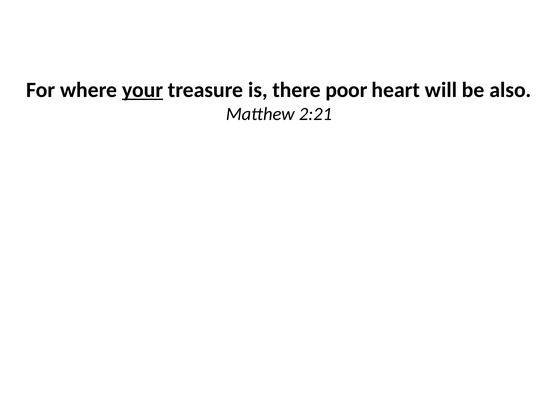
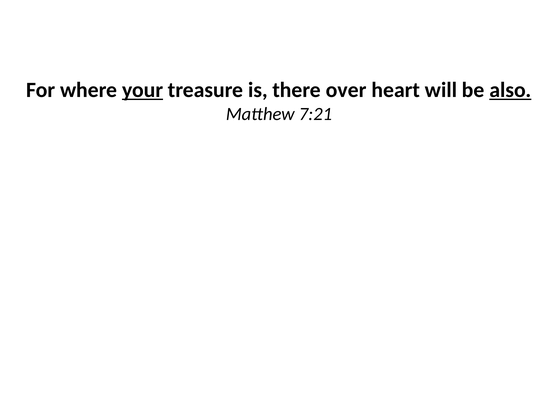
poor: poor -> over
also underline: none -> present
2:21: 2:21 -> 7:21
